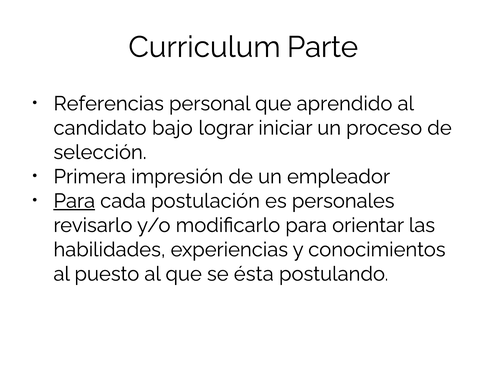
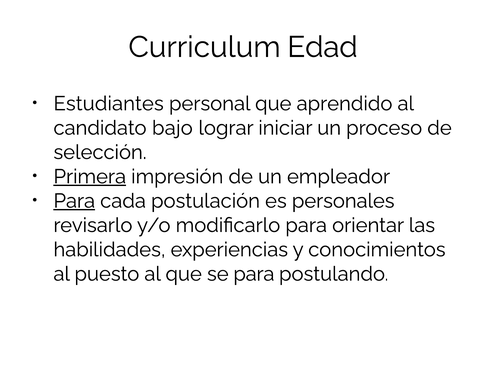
Parte: Parte -> Edad
Referencias: Referencias -> Estudiantes
Primera underline: none -> present
se ésta: ésta -> para
